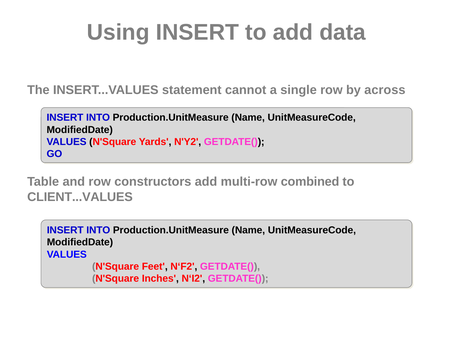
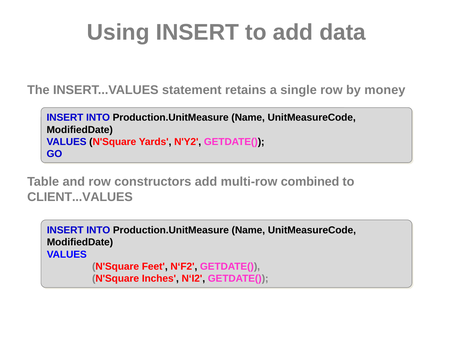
cannot: cannot -> retains
across: across -> money
